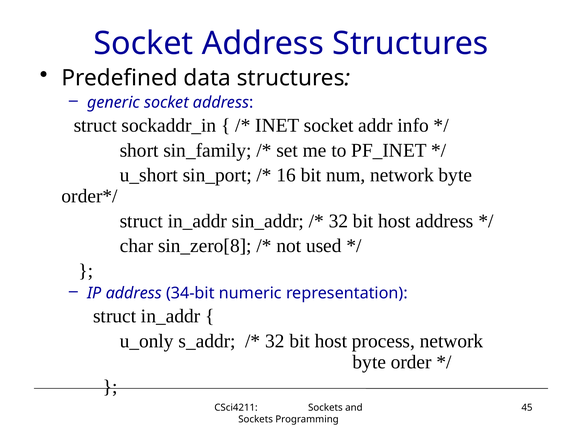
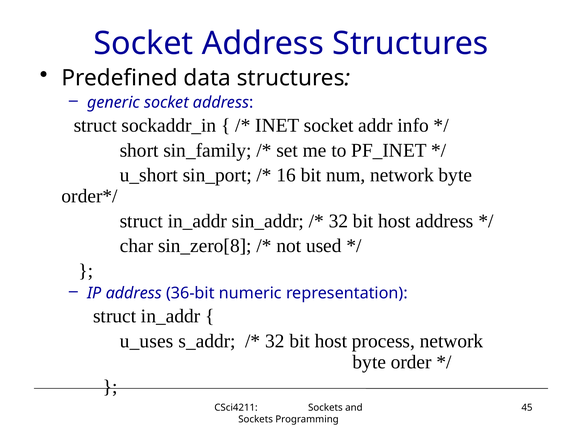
34-bit: 34-bit -> 36-bit
u_only: u_only -> u_uses
